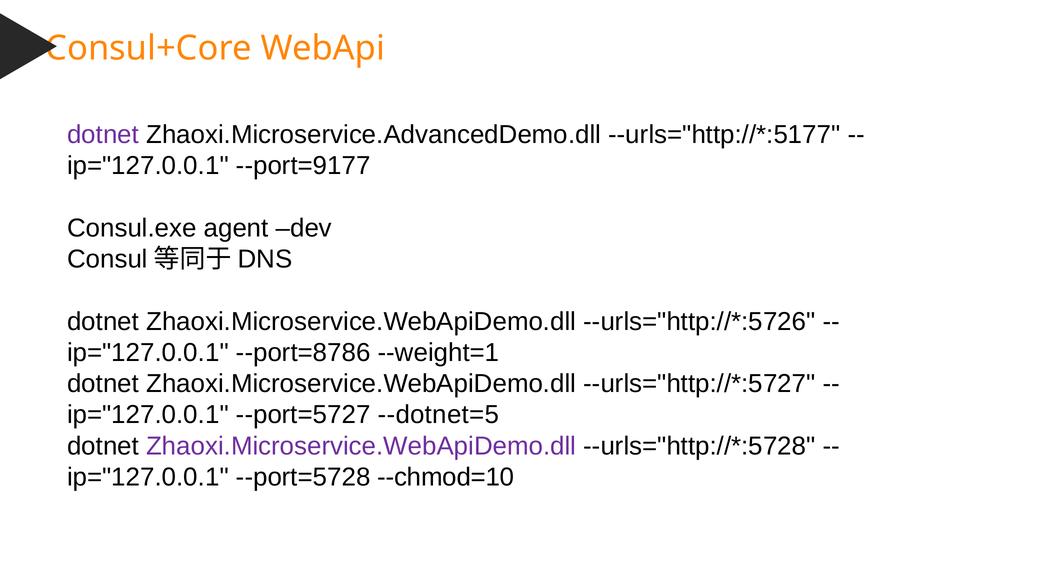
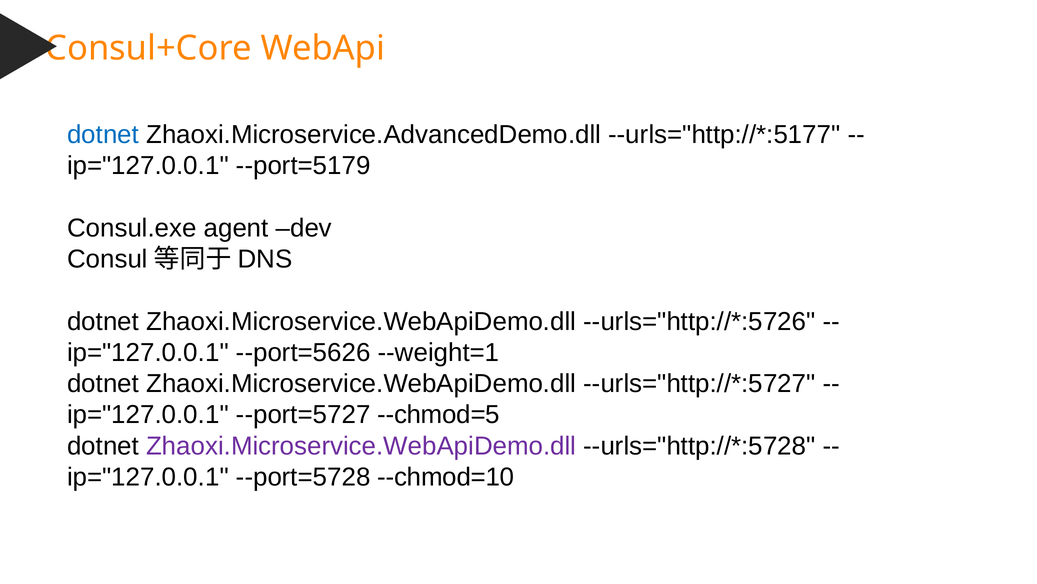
dotnet at (103, 134) colour: purple -> blue
--port=9177: --port=9177 -> --port=5179
--port=8786: --port=8786 -> --port=5626
--dotnet=5: --dotnet=5 -> --chmod=5
